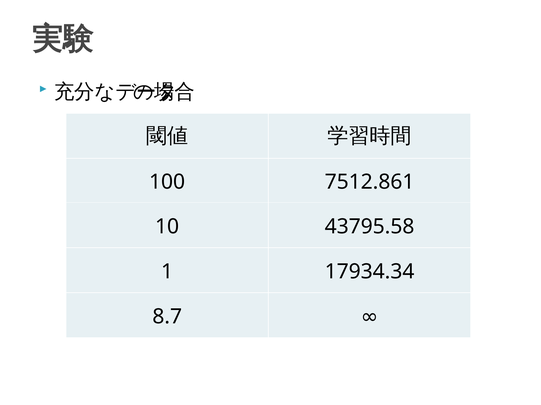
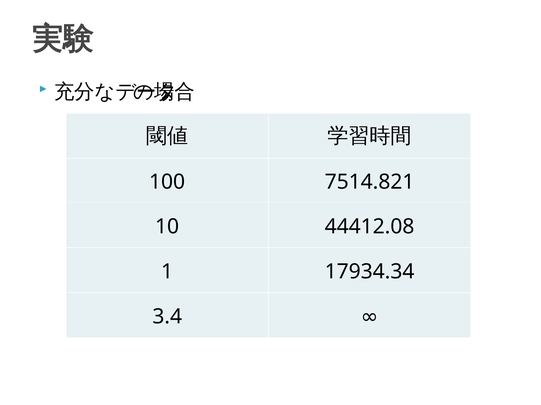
7512.861: 7512.861 -> 7514.821
43795.58: 43795.58 -> 44412.08
8.7: 8.7 -> 3.4
